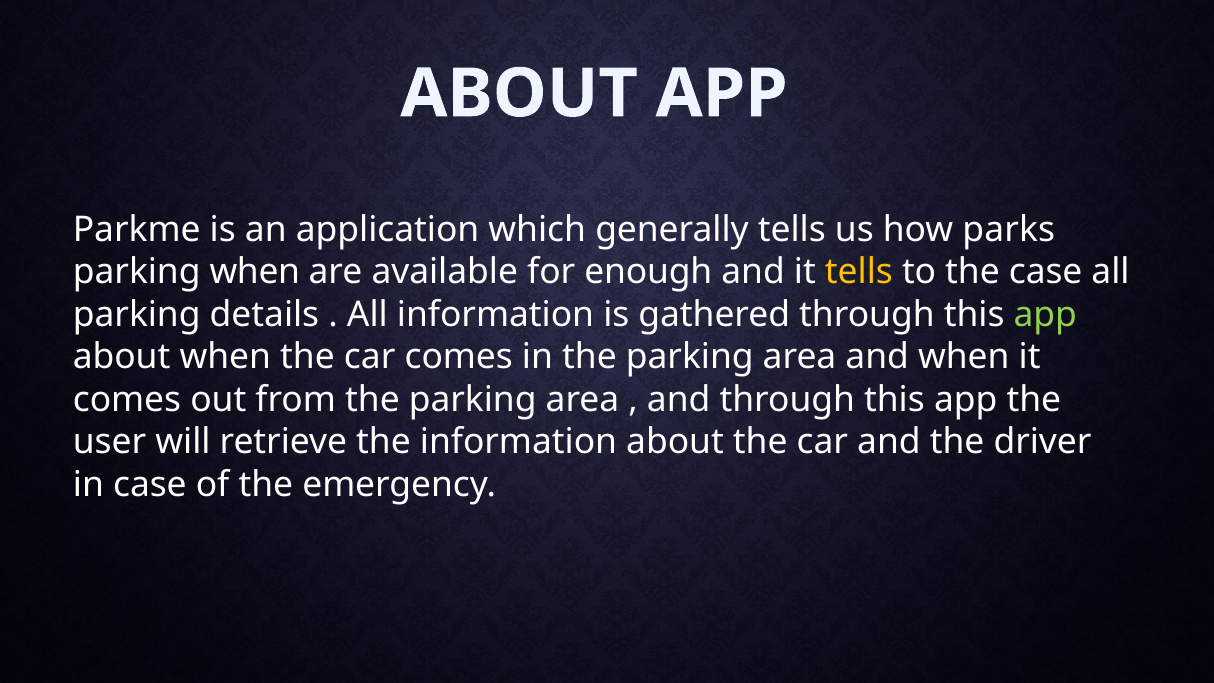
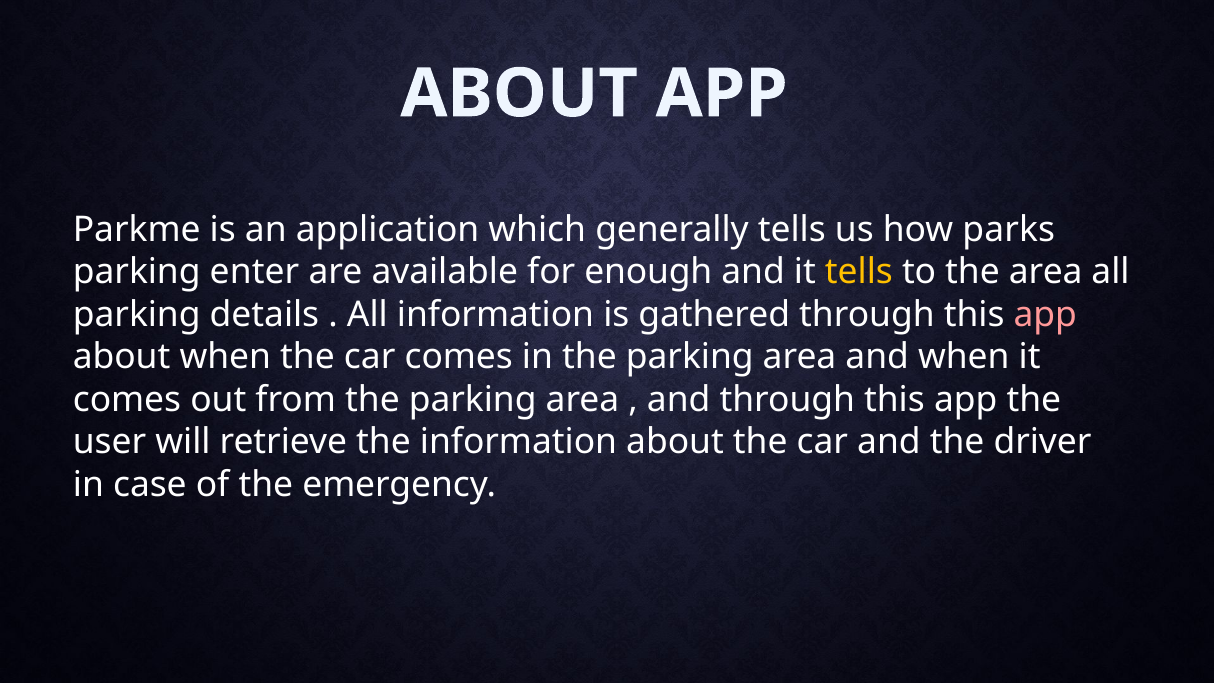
parking when: when -> enter
the case: case -> area
app at (1045, 314) colour: light green -> pink
